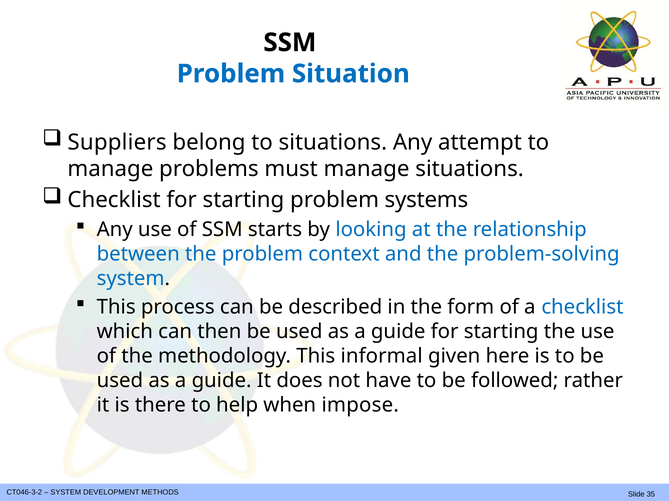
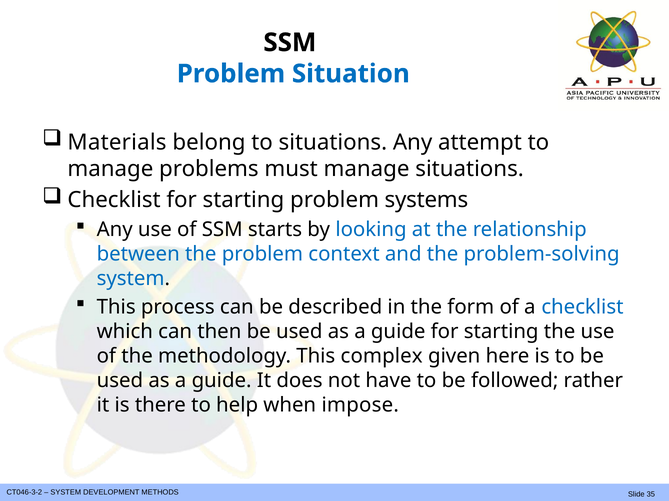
Suppliers: Suppliers -> Materials
informal: informal -> complex
